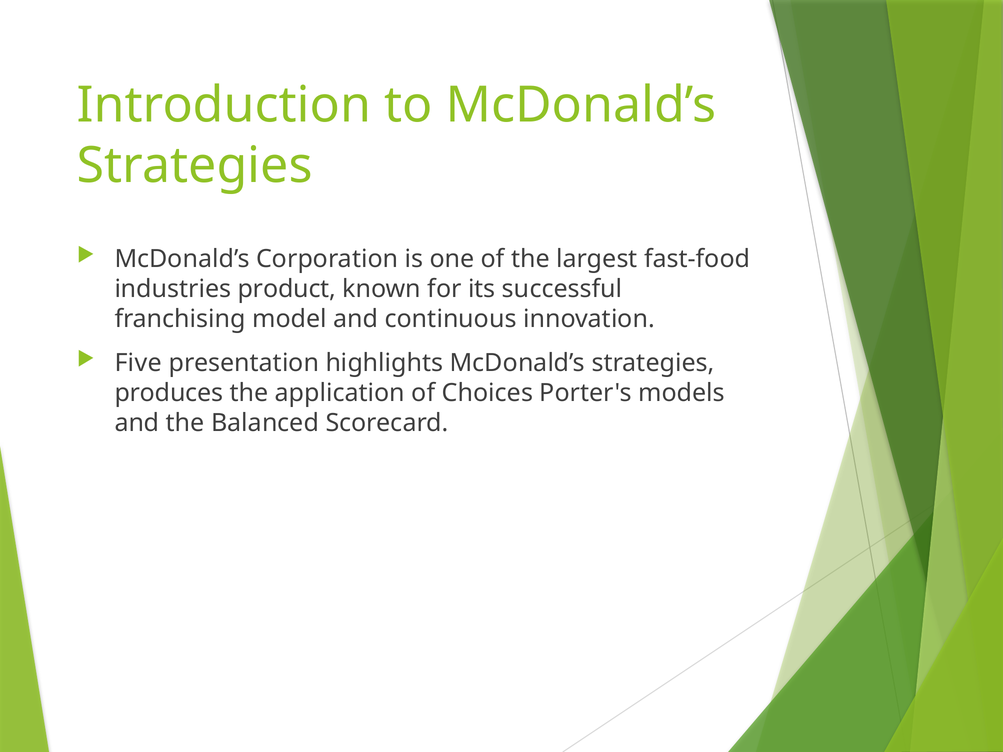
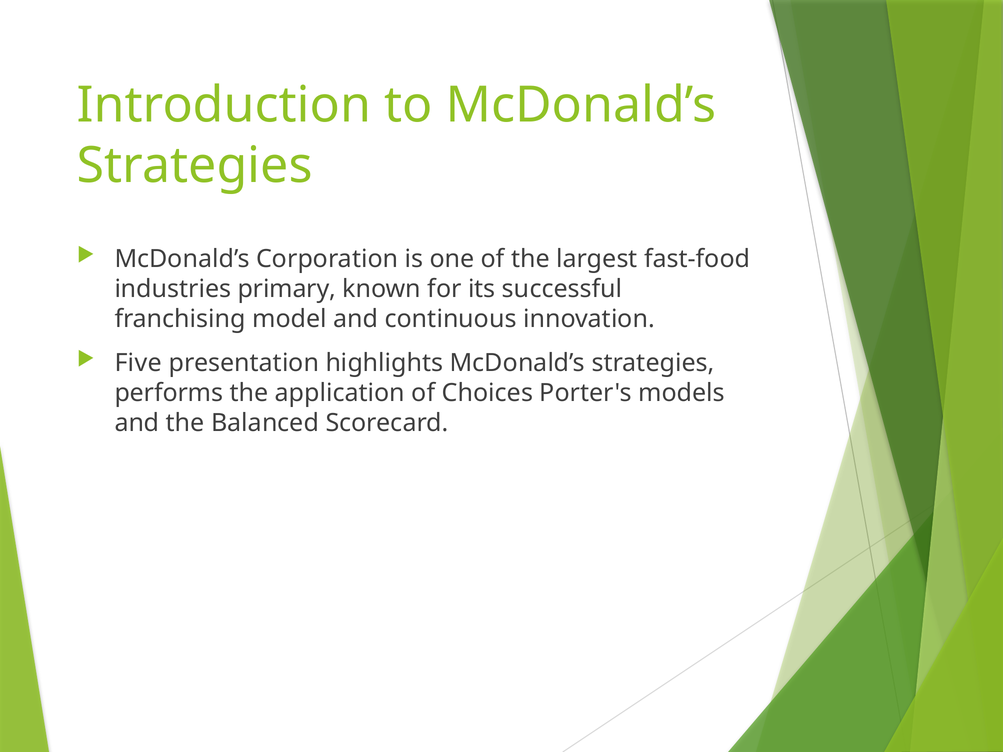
product: product -> primary
produces: produces -> performs
